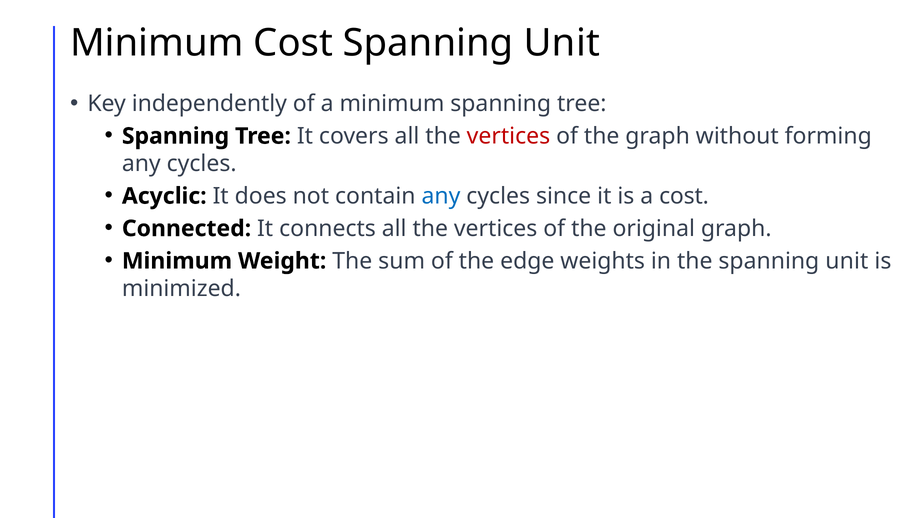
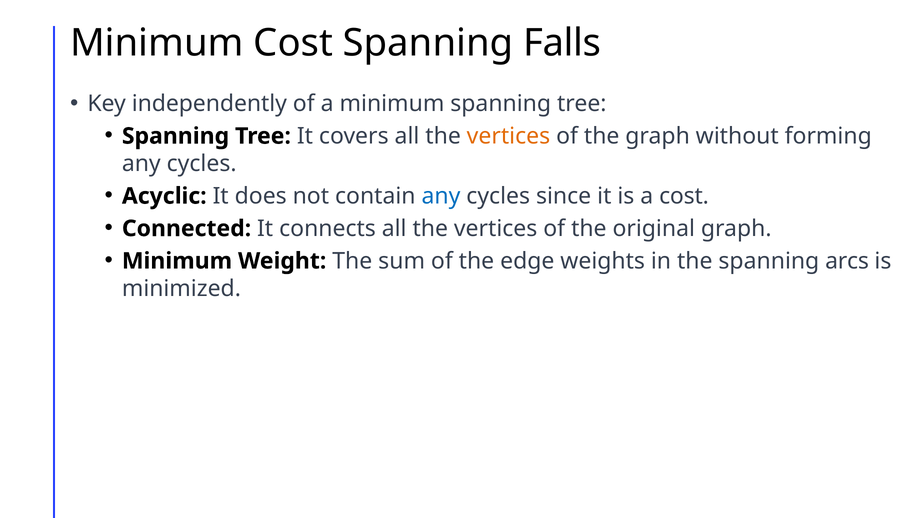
Cost Spanning Unit: Unit -> Falls
vertices at (508, 136) colour: red -> orange
the spanning unit: unit -> arcs
